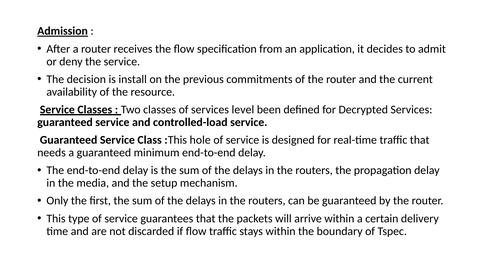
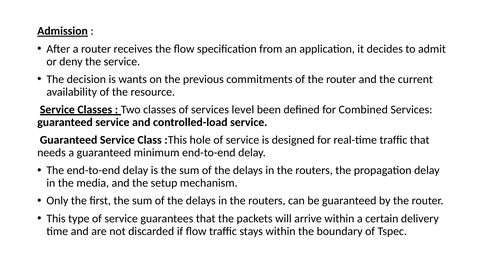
install: install -> wants
Decrypted: Decrypted -> Combined
